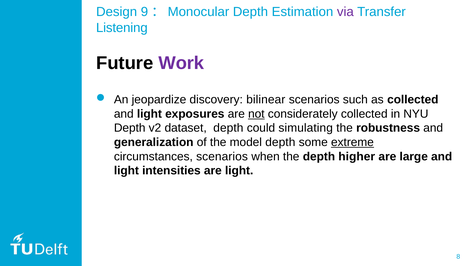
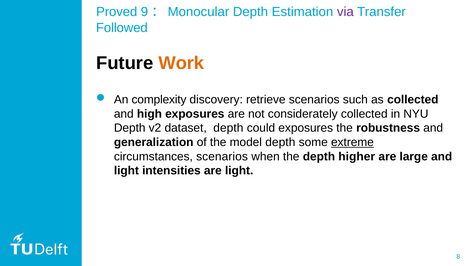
Design: Design -> Proved
Listening: Listening -> Followed
Work colour: purple -> orange
jeopardize: jeopardize -> complexity
bilinear: bilinear -> retrieve
light at (149, 114): light -> high
not underline: present -> none
could simulating: simulating -> exposures
